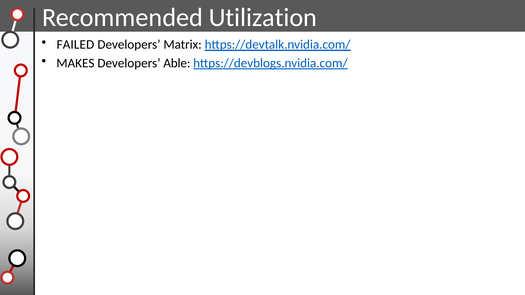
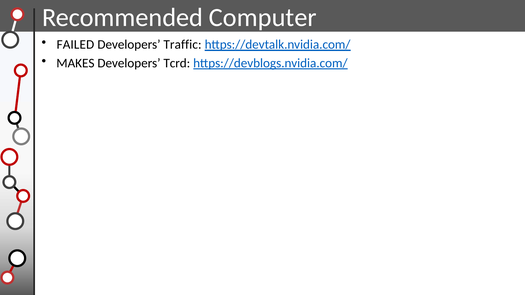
Utilization: Utilization -> Computer
Matrix: Matrix -> Traffic
Able: Able -> Tcrd
